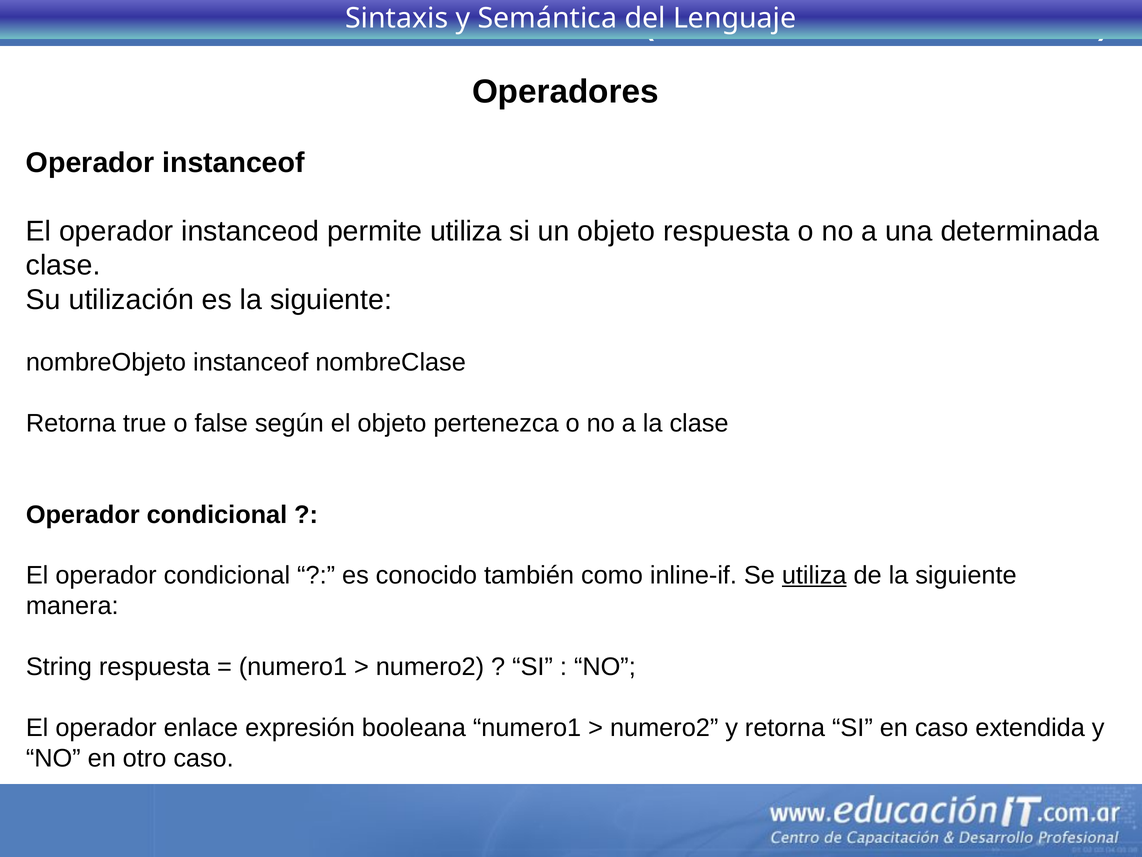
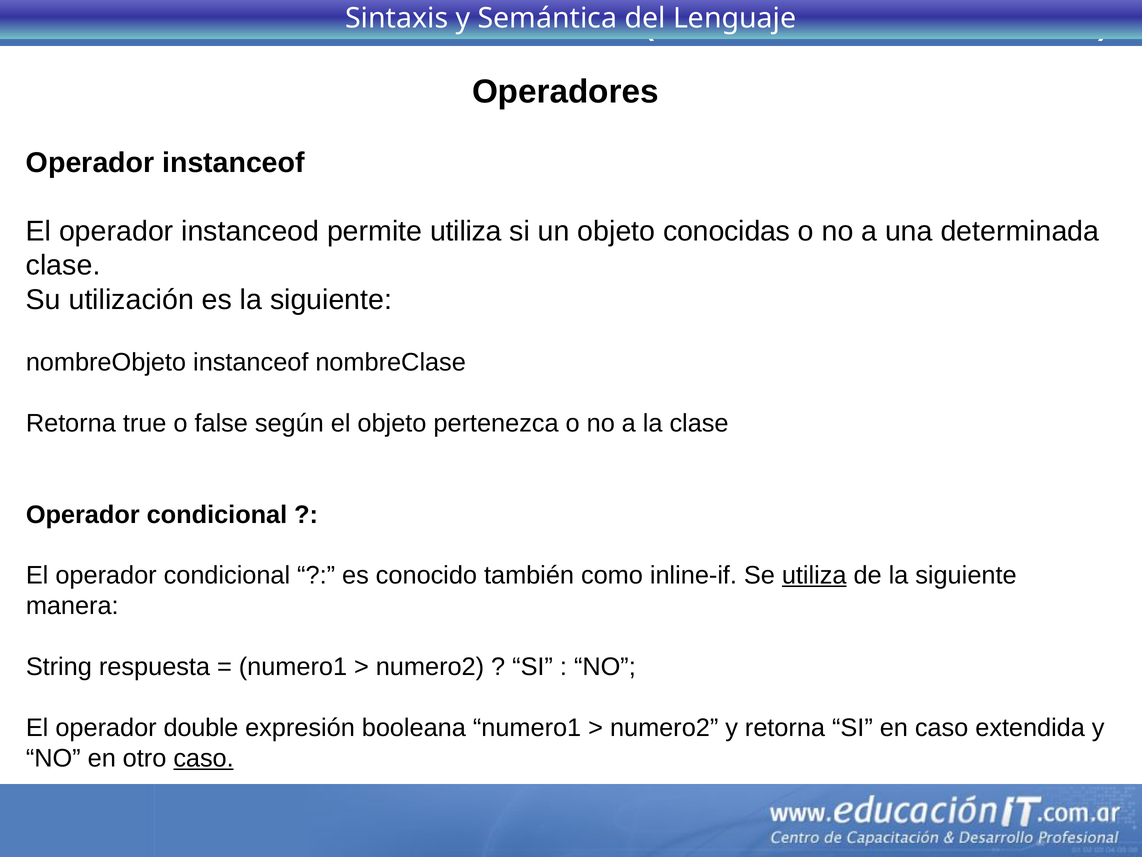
objeto respuesta: respuesta -> conocidas
enlace: enlace -> double
caso at (204, 758) underline: none -> present
